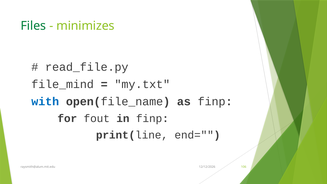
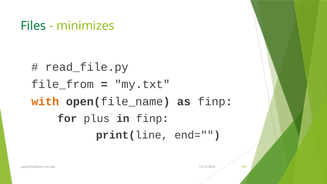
file_mind: file_mind -> file_from
with colour: blue -> orange
fout: fout -> plus
